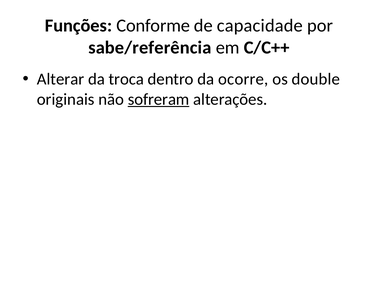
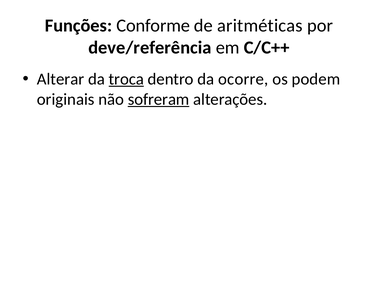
capacidade: capacidade -> aritméticas
sabe/referência: sabe/referência -> deve/referência
troca underline: none -> present
double: double -> podem
